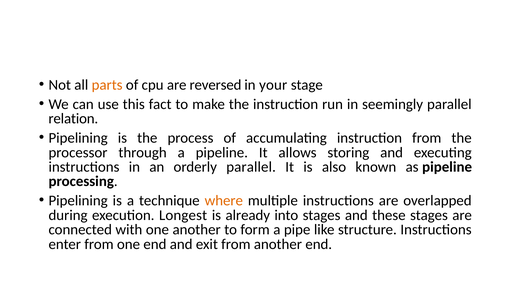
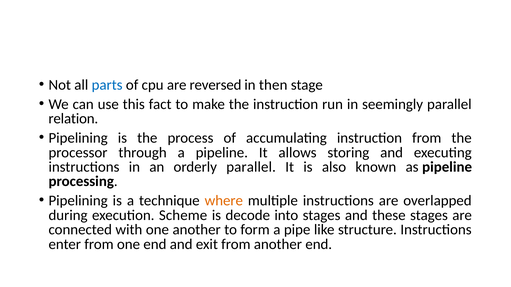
parts colour: orange -> blue
your: your -> then
Longest: Longest -> Scheme
already: already -> decode
